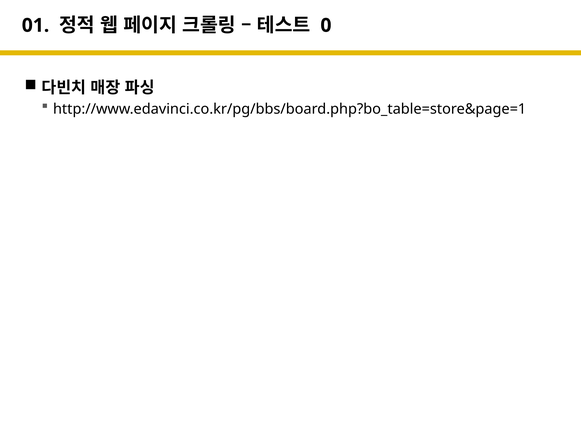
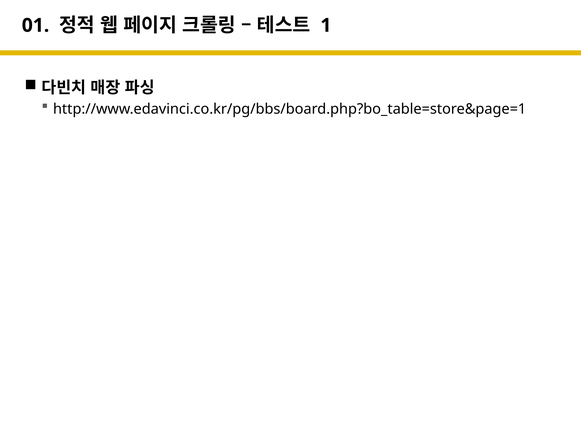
0: 0 -> 1
